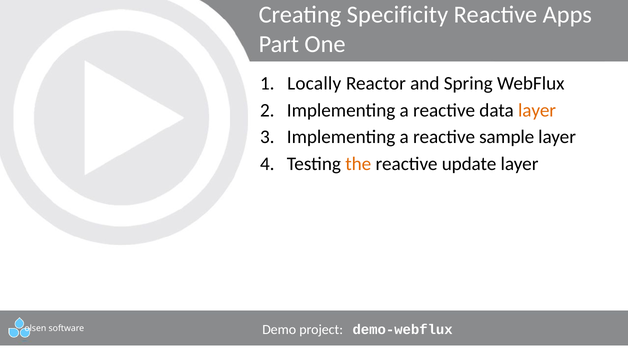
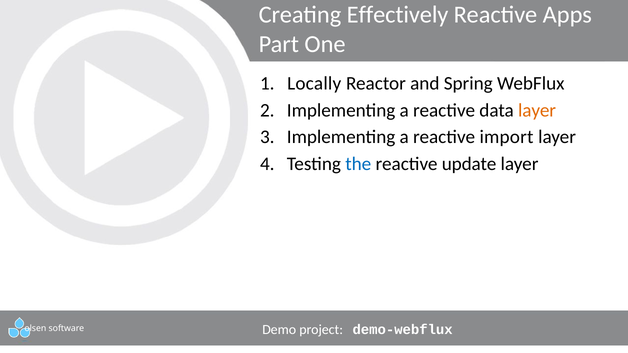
Specificity: Specificity -> Effectively
sample: sample -> import
the colour: orange -> blue
